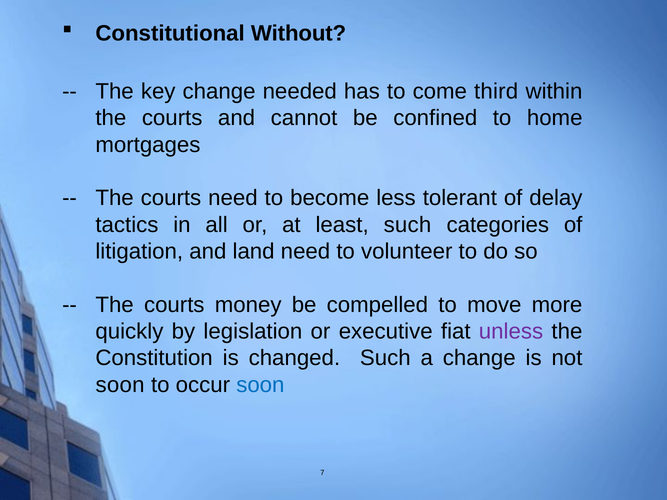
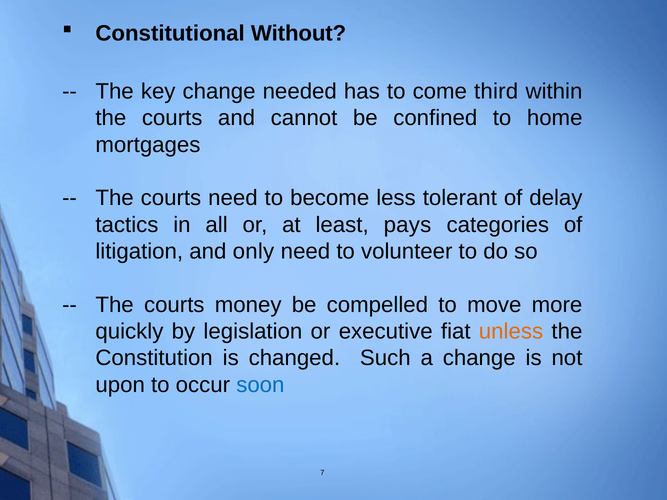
least such: such -> pays
land: land -> only
unless colour: purple -> orange
soon at (120, 385): soon -> upon
